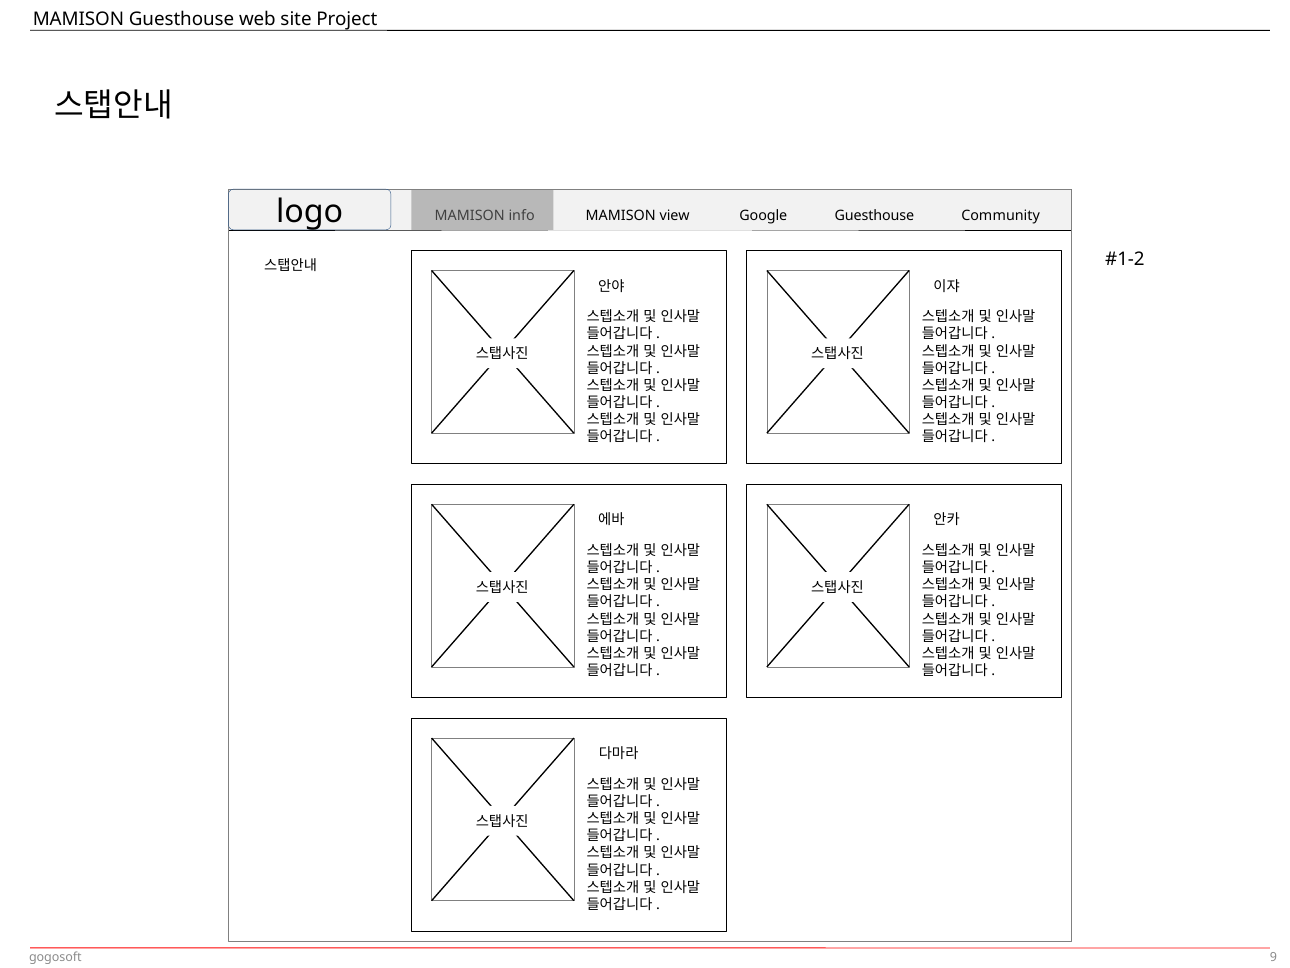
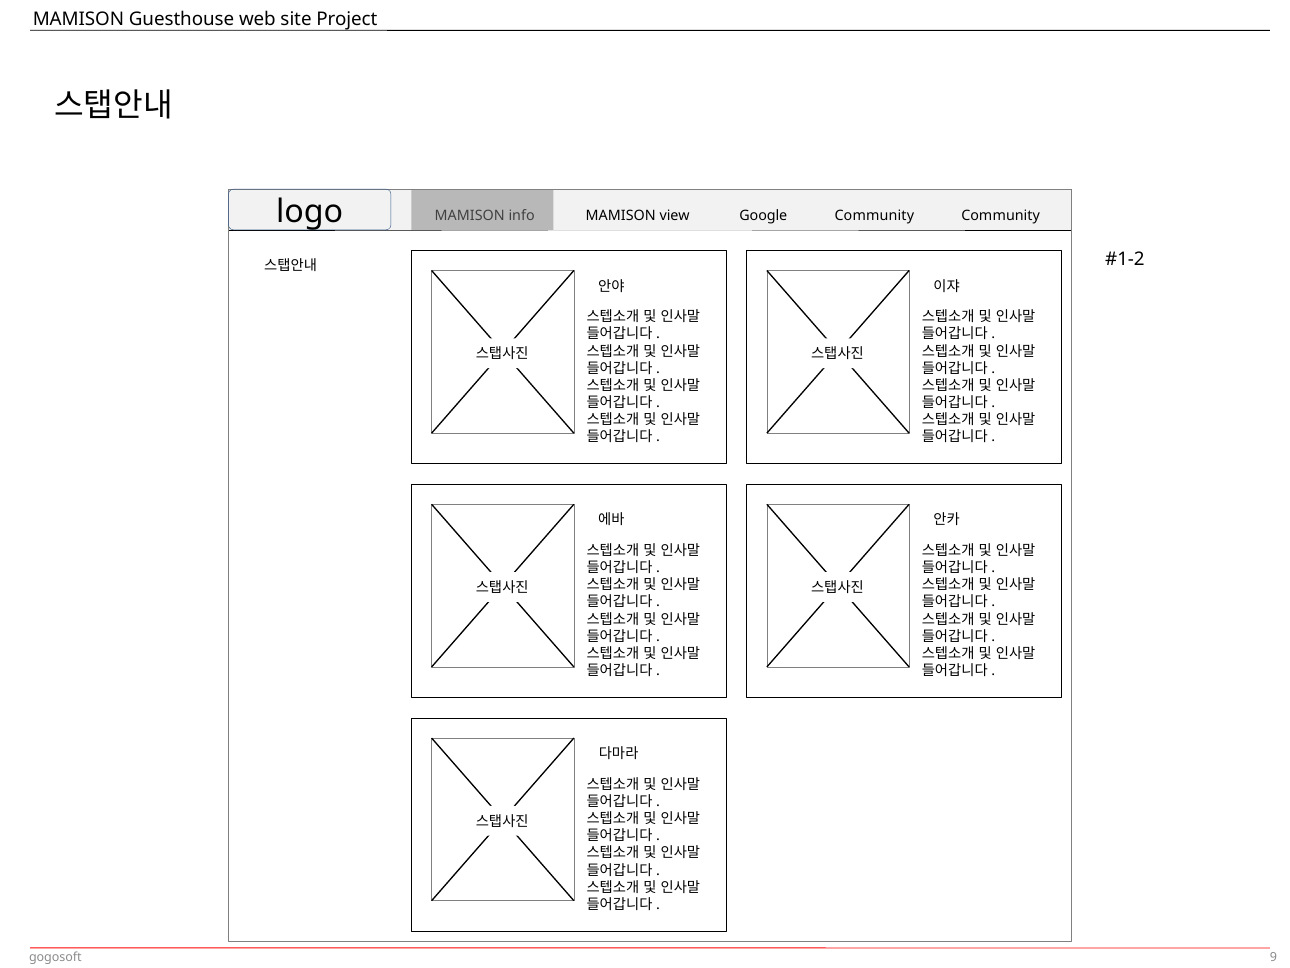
view Guesthouse: Guesthouse -> Community
